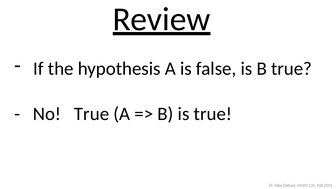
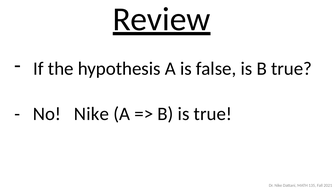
No True: True -> Nike
